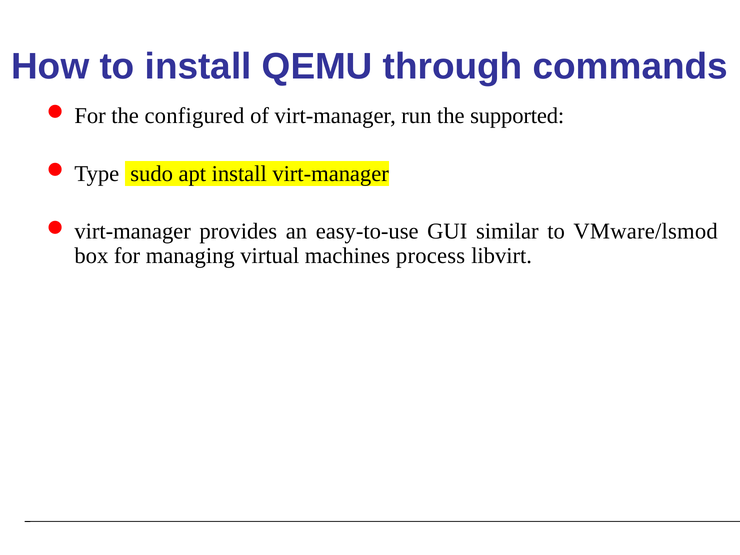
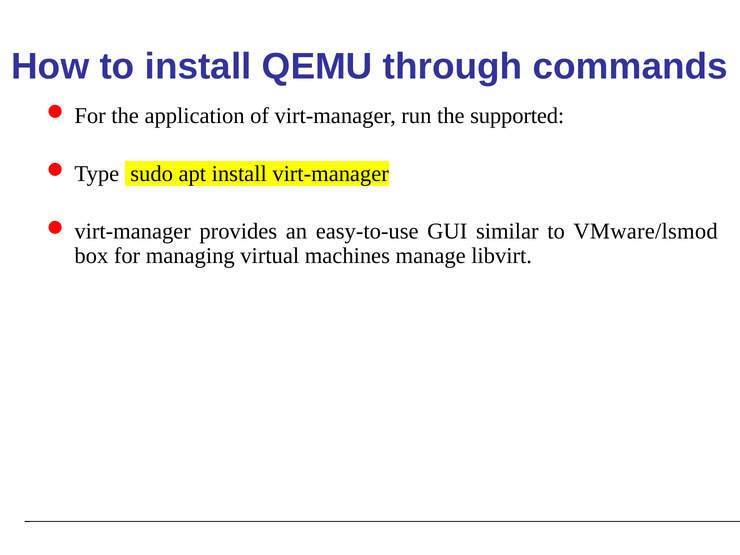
configured: configured -> application
process: process -> manage
